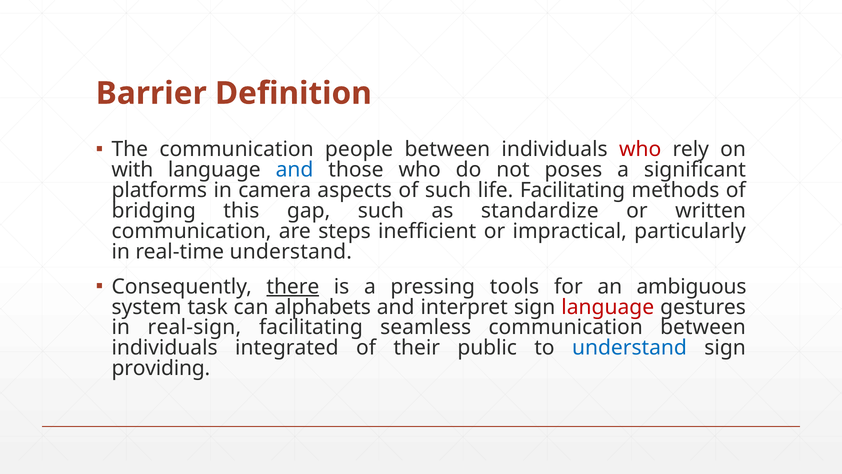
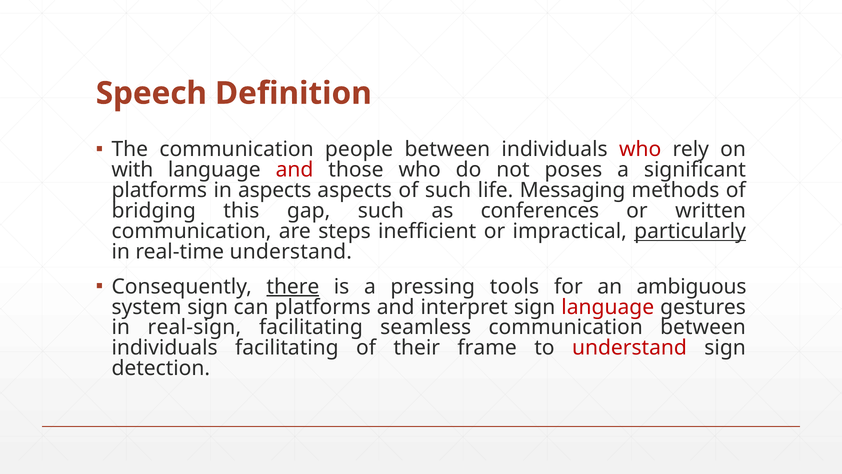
Barrier: Barrier -> Speech
and at (295, 170) colour: blue -> red
in camera: camera -> aspects
life Facilitating: Facilitating -> Messaging
standardize: standardize -> conferences
particularly underline: none -> present
system task: task -> sign
can alphabets: alphabets -> platforms
individuals integrated: integrated -> facilitating
public: public -> frame
understand at (629, 348) colour: blue -> red
providing: providing -> detection
